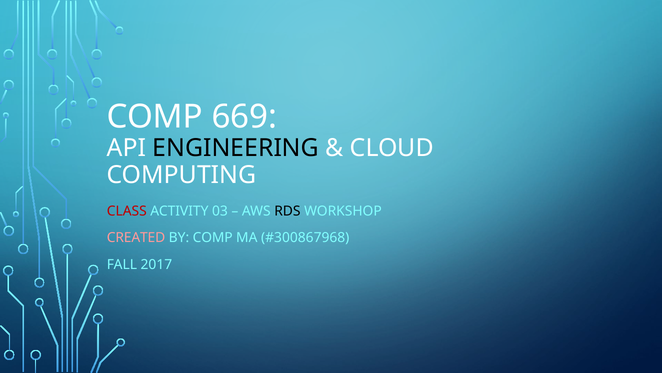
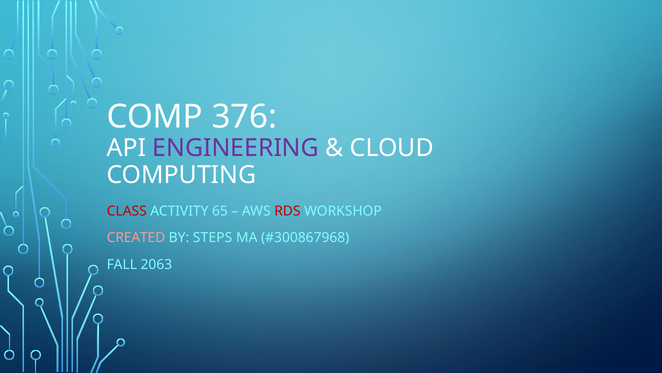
669: 669 -> 376
ENGINEERING colour: black -> purple
03: 03 -> 65
RDS colour: black -> red
BY COMP: COMP -> STEPS
2017: 2017 -> 2063
